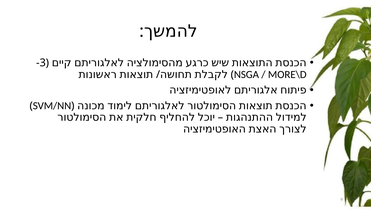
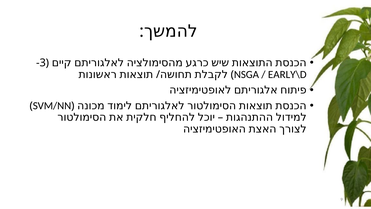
MORE\D: MORE\D -> EARLY\D
